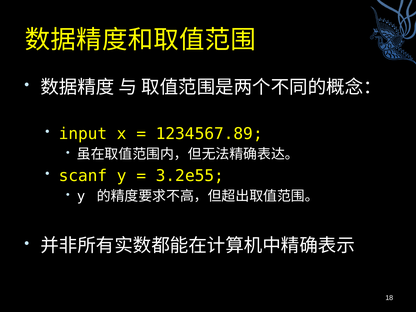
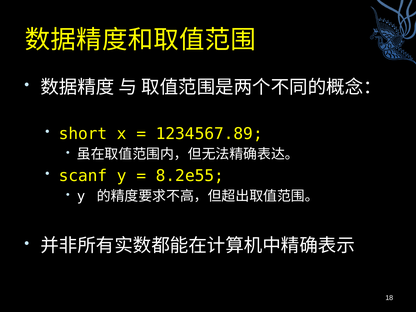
input: input -> short
3.2e55: 3.2e55 -> 8.2e55
